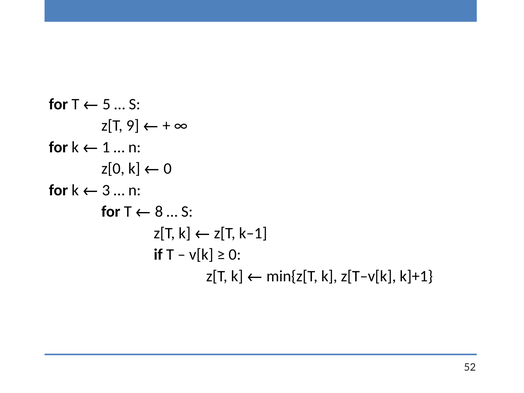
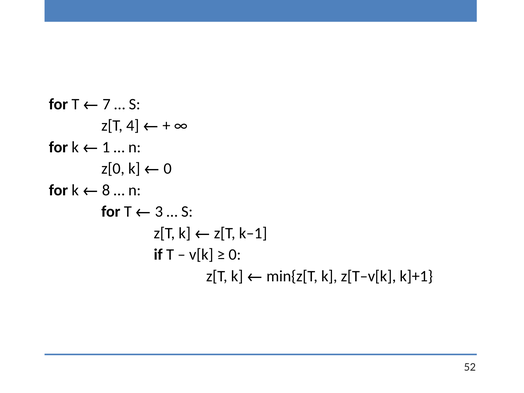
5: 5 -> 7
9: 9 -> 4
3: 3 -> 8
8: 8 -> 3
